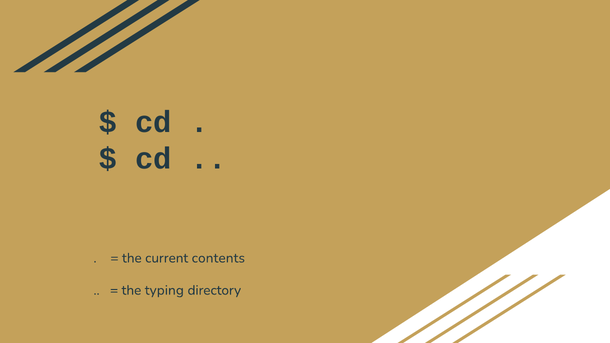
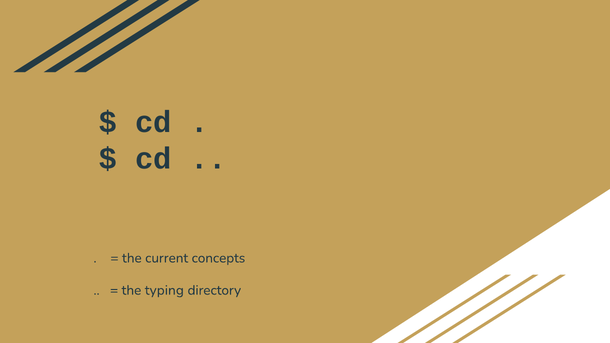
contents: contents -> concepts
